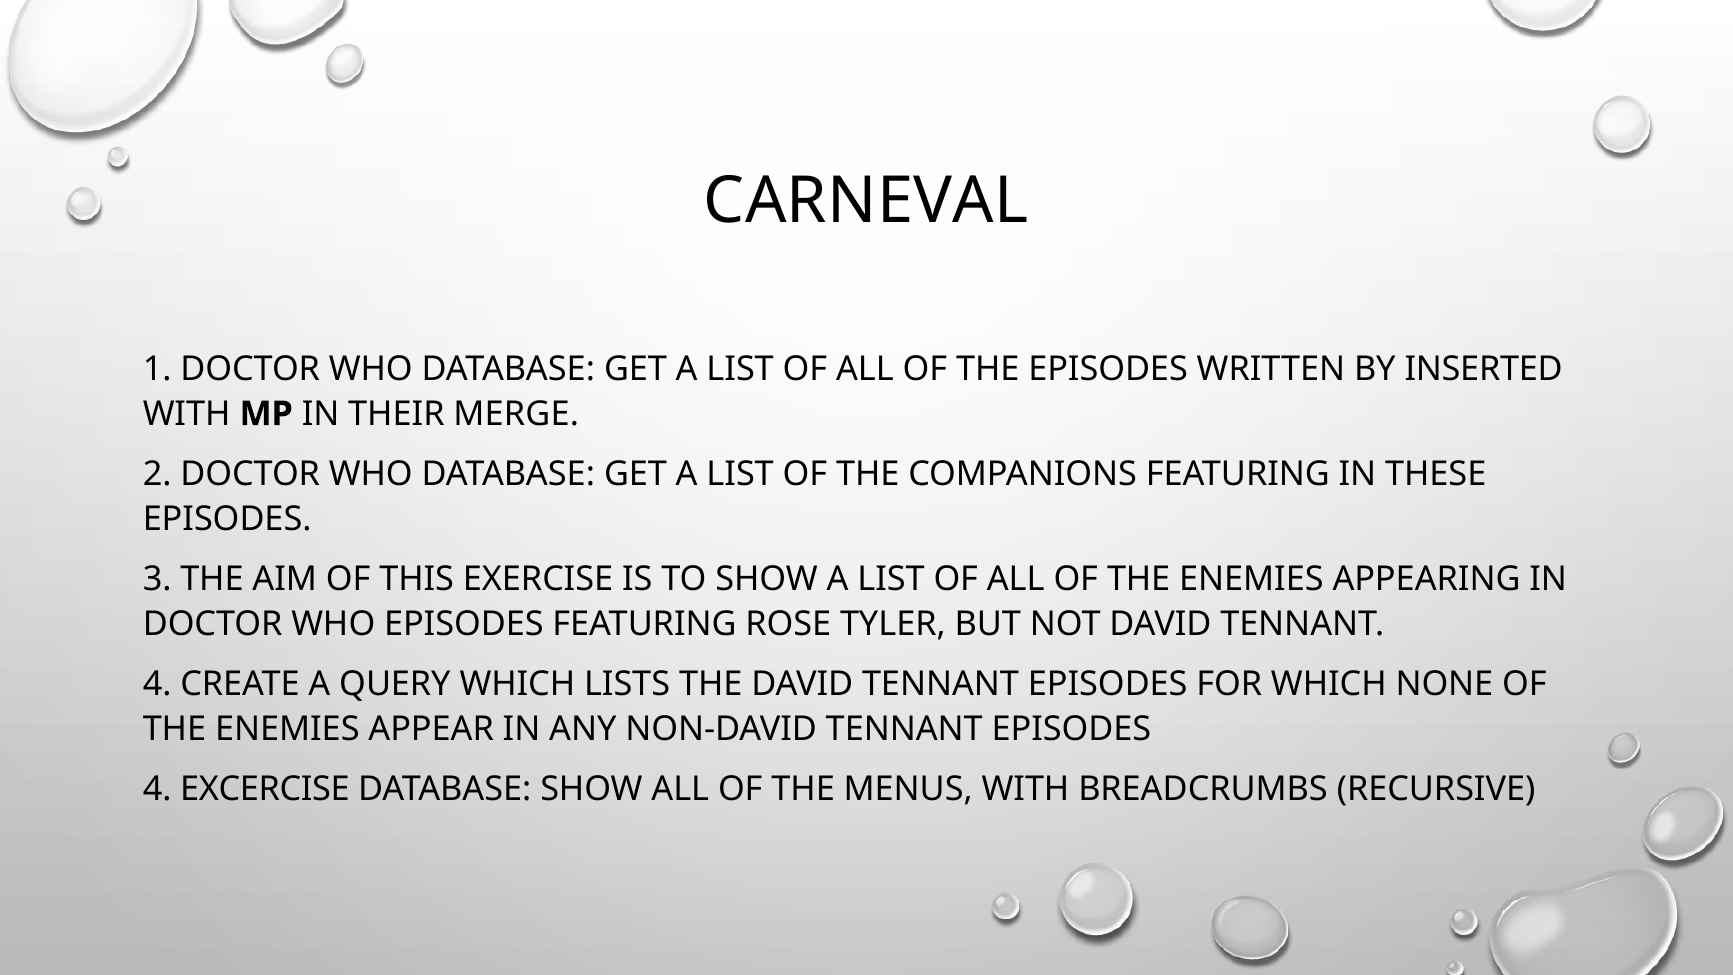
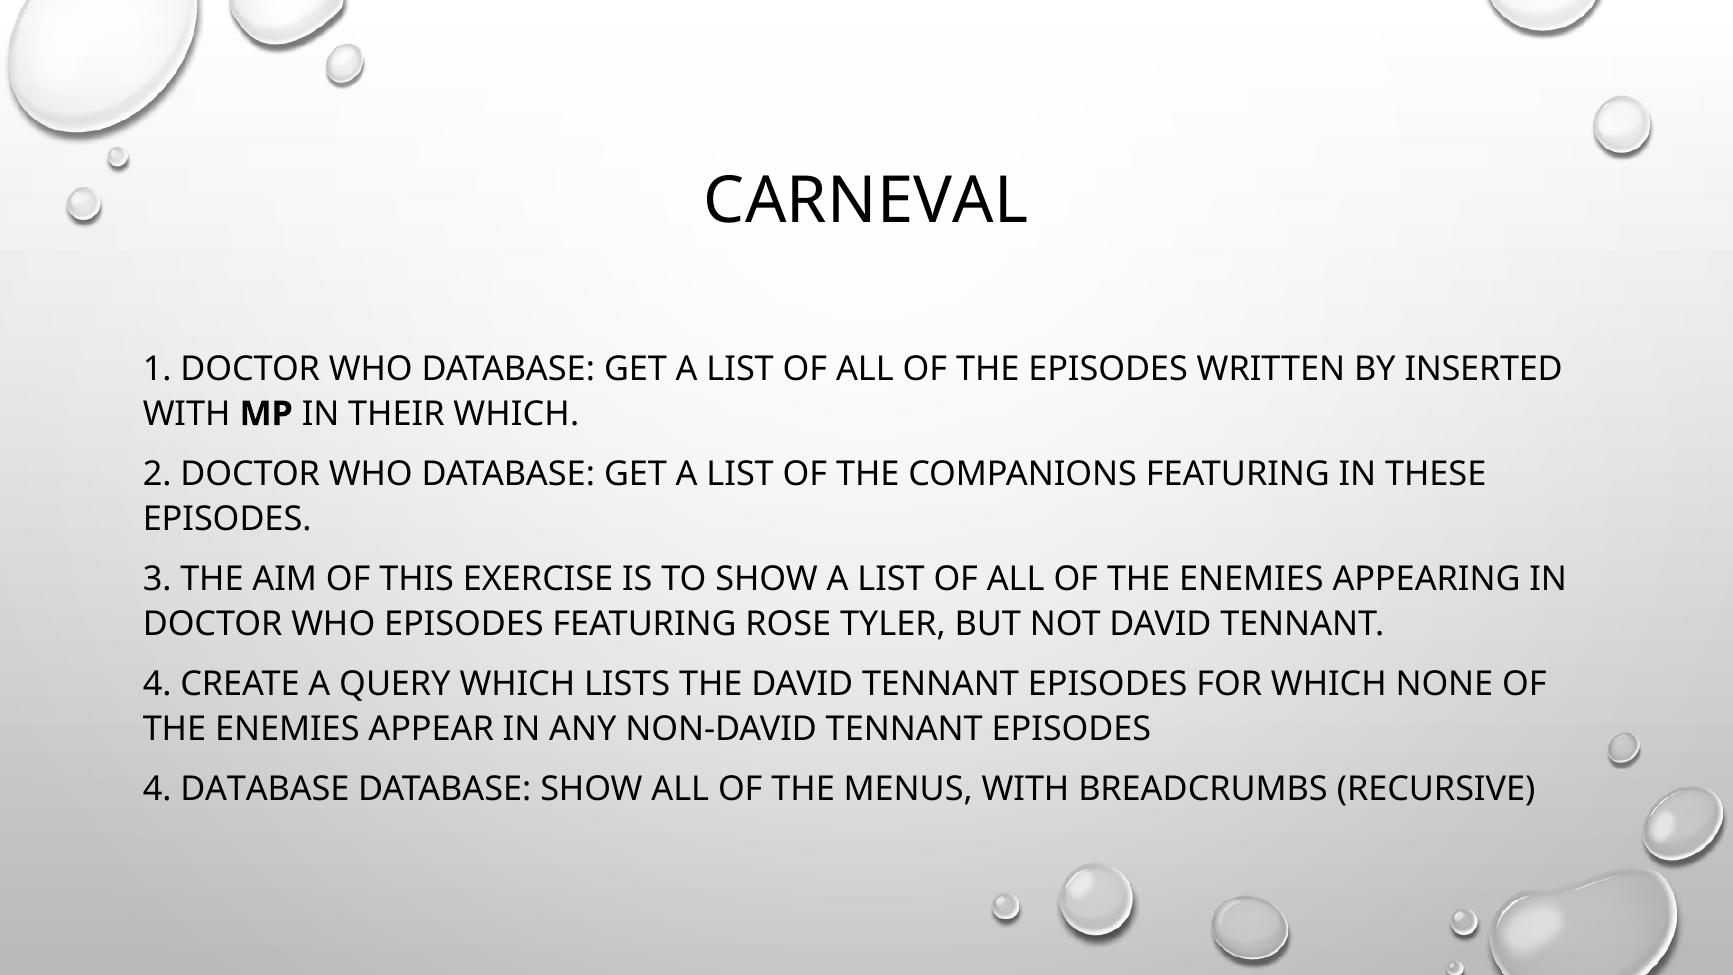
THEIR MERGE: MERGE -> WHICH
4 EXCERCISE: EXCERCISE -> DATABASE
